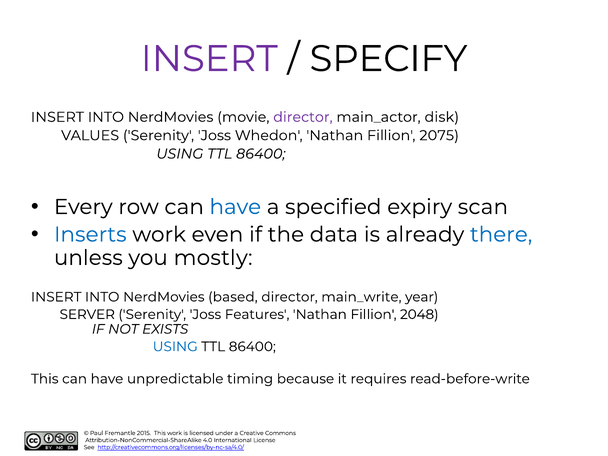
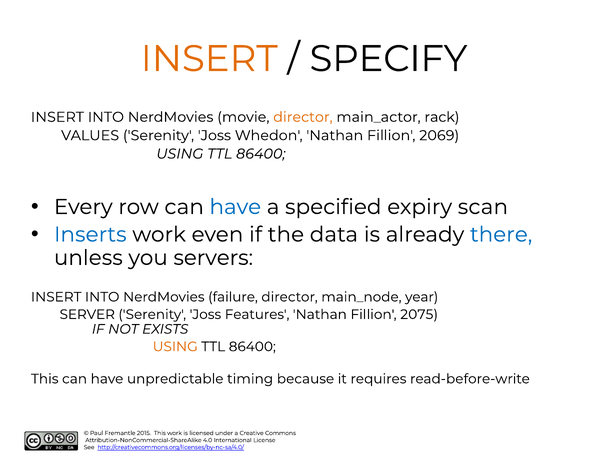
INSERT at (209, 59) colour: purple -> orange
director at (303, 117) colour: purple -> orange
disk: disk -> rack
2075: 2075 -> 2069
mostly: mostly -> servers
based: based -> failure
main_write: main_write -> main_node
2048: 2048 -> 2075
USING at (175, 347) colour: blue -> orange
